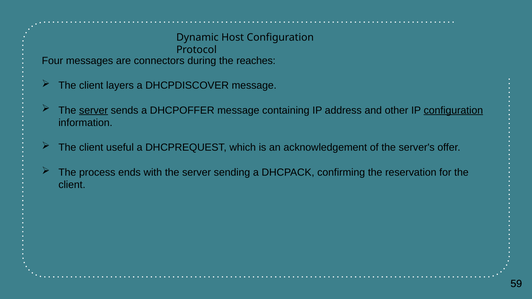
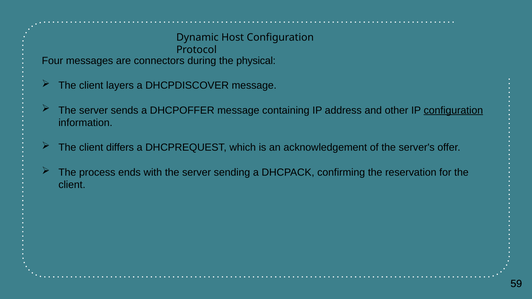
reaches: reaches -> physical
server at (94, 110) underline: present -> none
useful: useful -> differs
